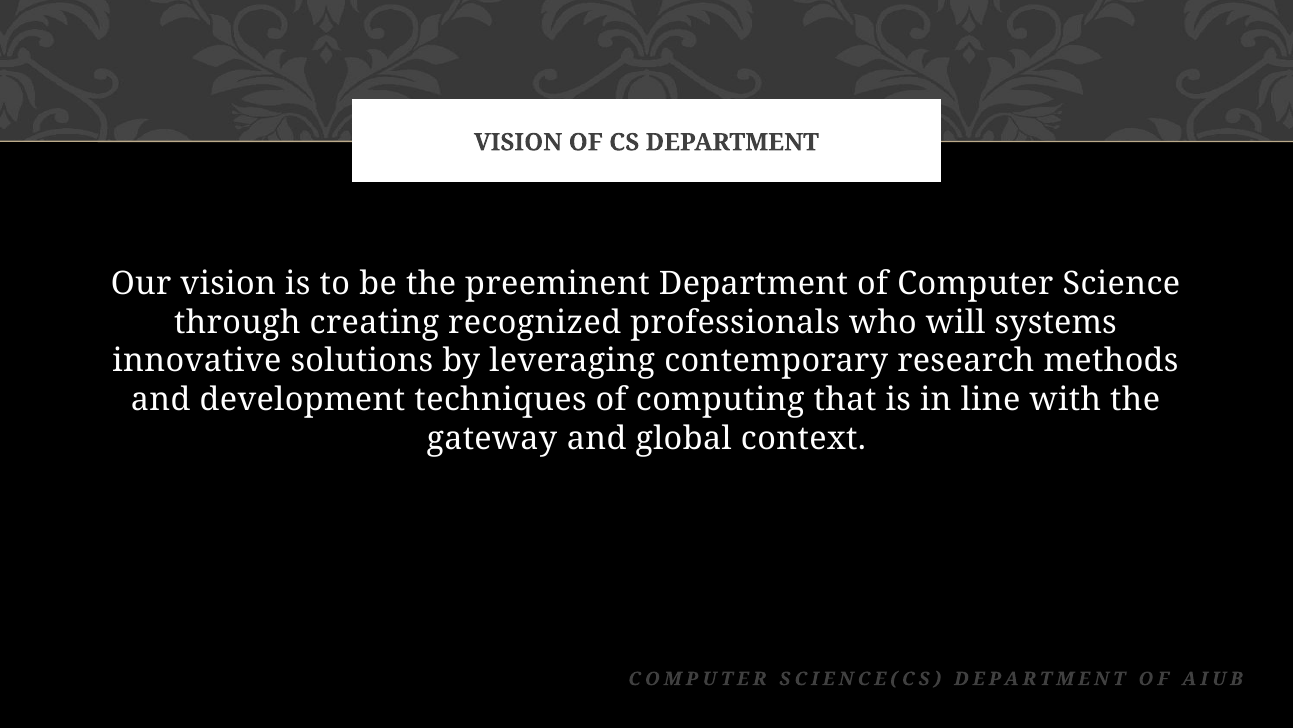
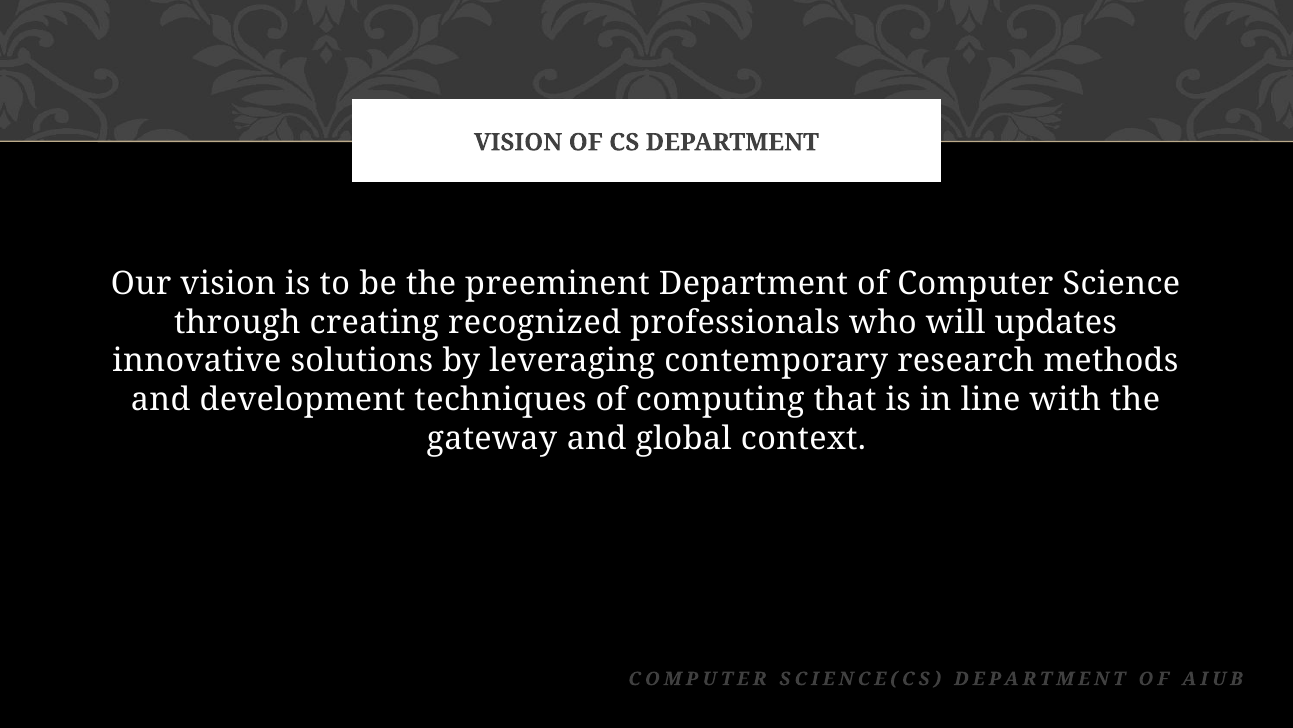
systems: systems -> updates
